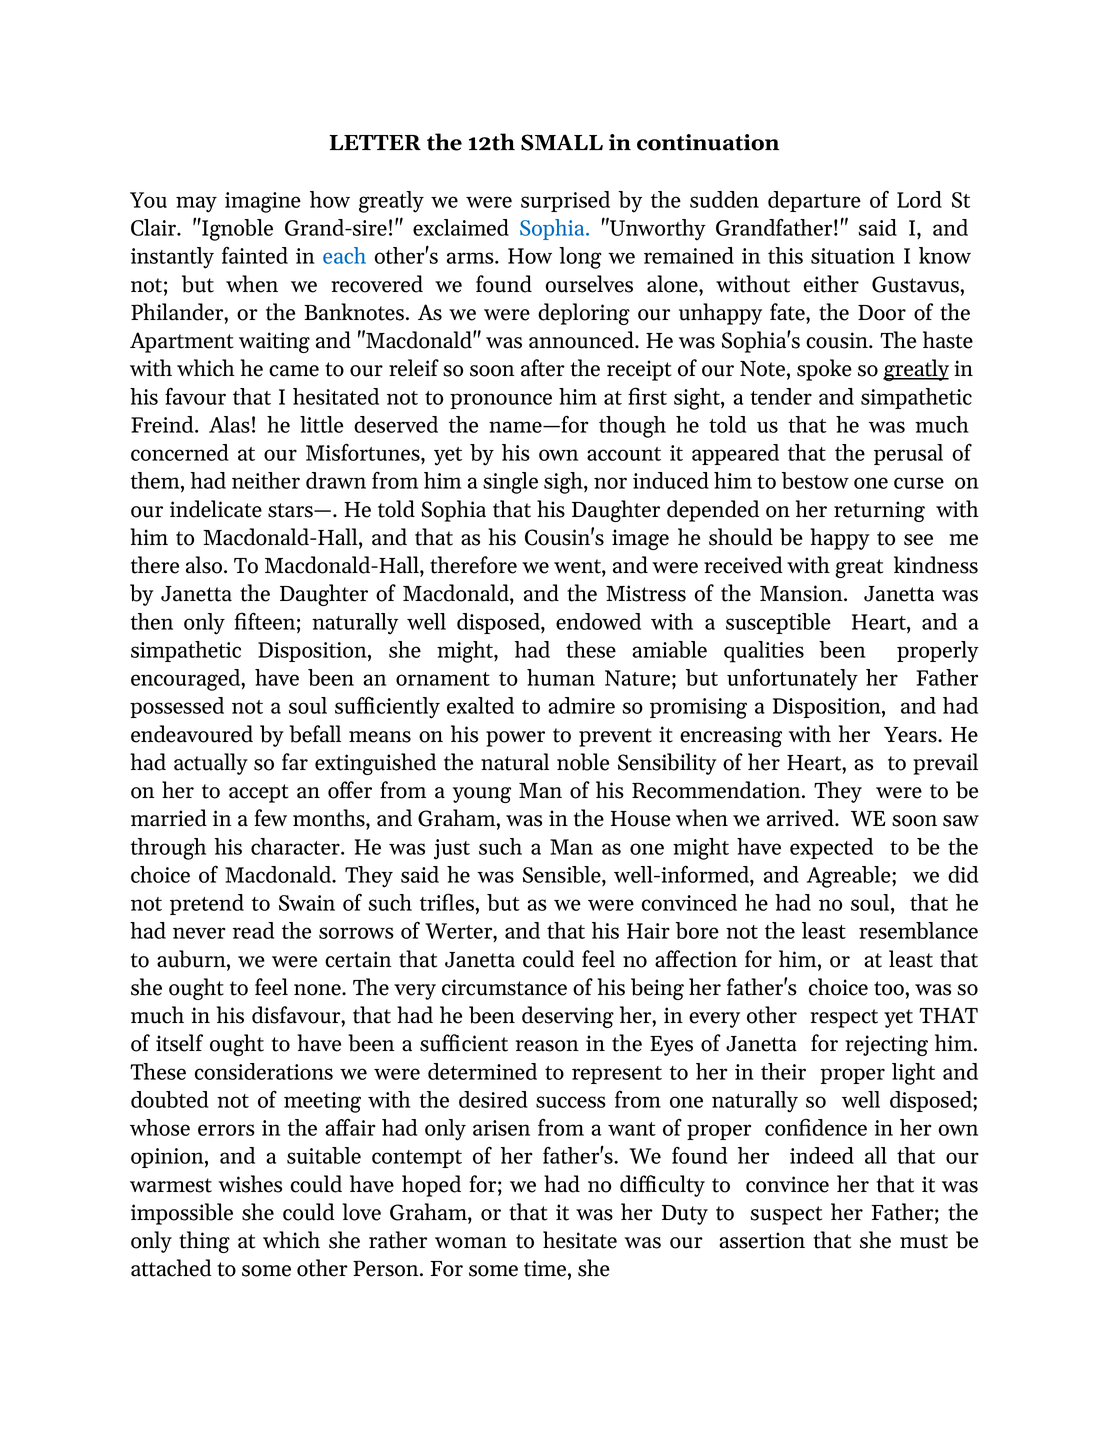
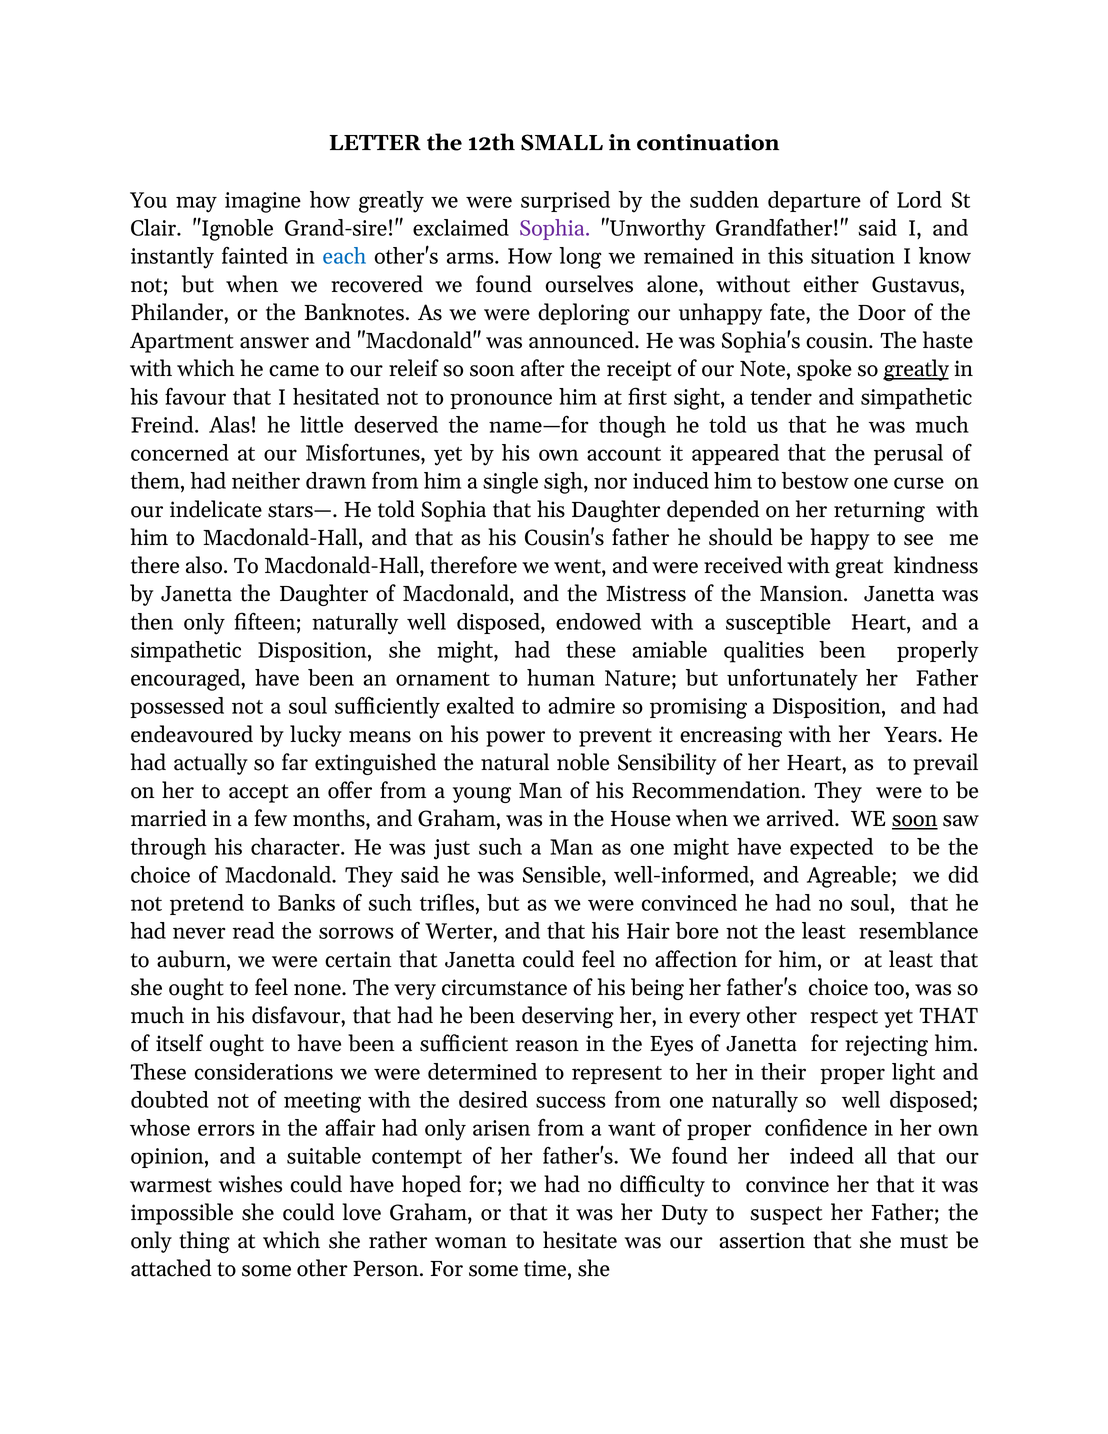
Sophia at (555, 229) colour: blue -> purple
waiting: waiting -> answer
Cousin's image: image -> father
befall: befall -> lucky
soon at (915, 819) underline: none -> present
Swain: Swain -> Banks
